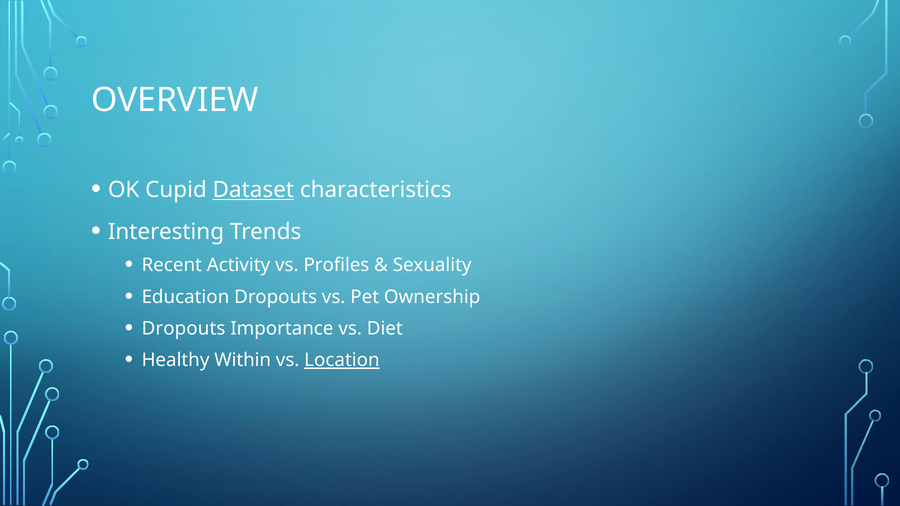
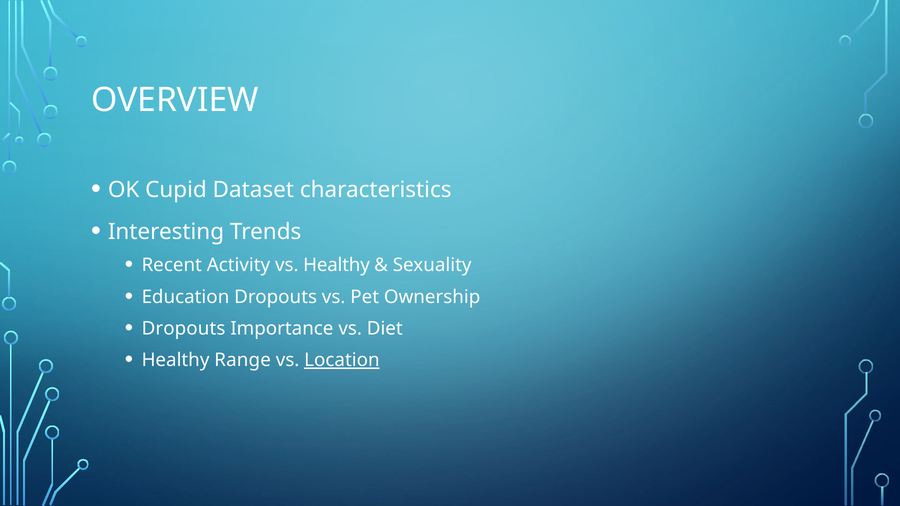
Dataset underline: present -> none
vs Profiles: Profiles -> Healthy
Within: Within -> Range
